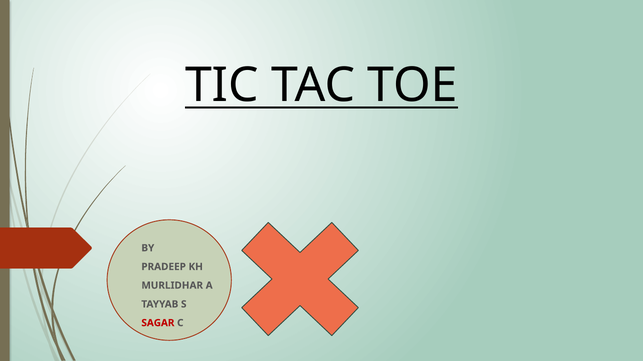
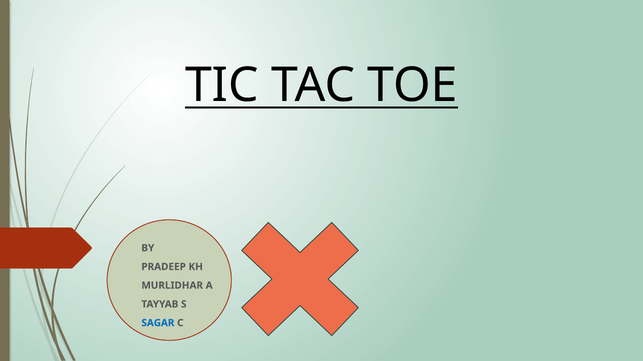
SAGAR colour: red -> blue
